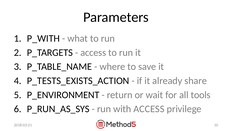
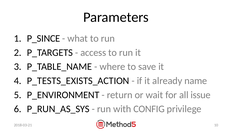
P_WITH: P_WITH -> P_SINCE
share: share -> name
tools: tools -> issue
with ACCESS: ACCESS -> CONFIG
